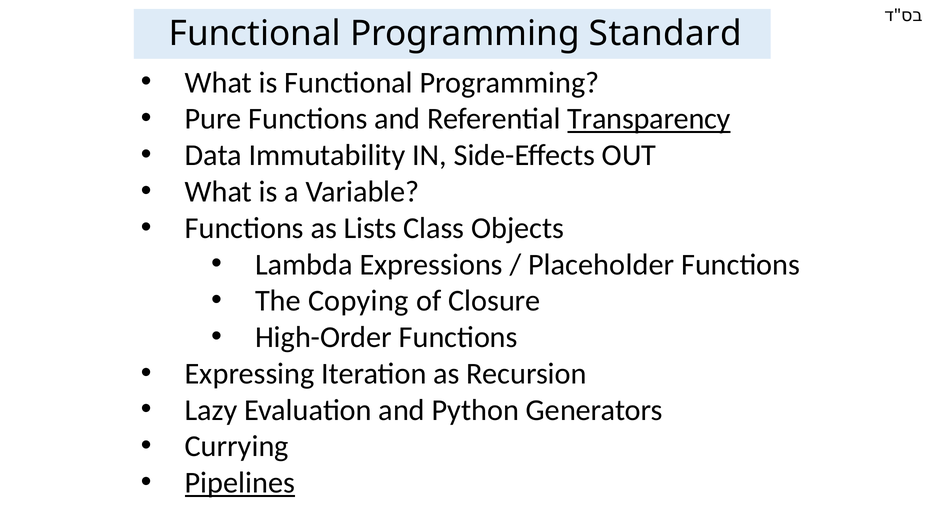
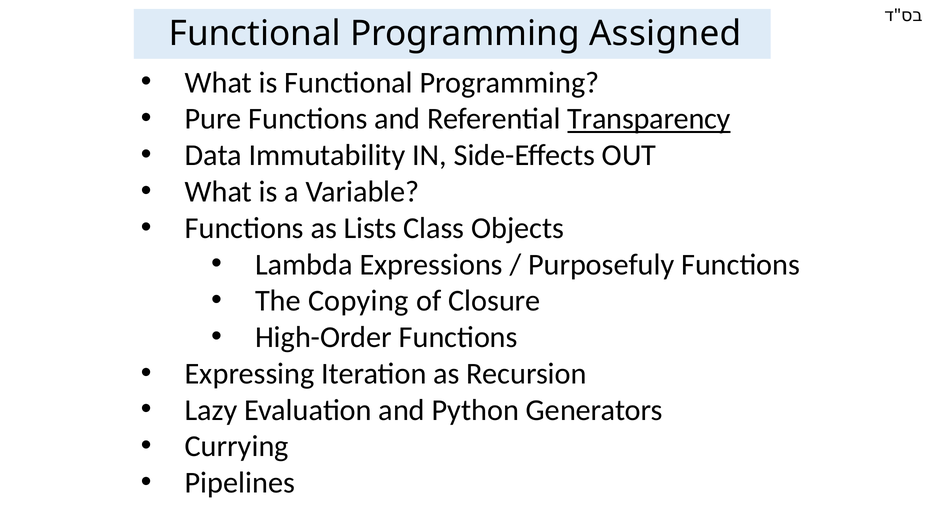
Standard: Standard -> Assigned
Placeholder: Placeholder -> Purposefuly
Pipelines underline: present -> none
